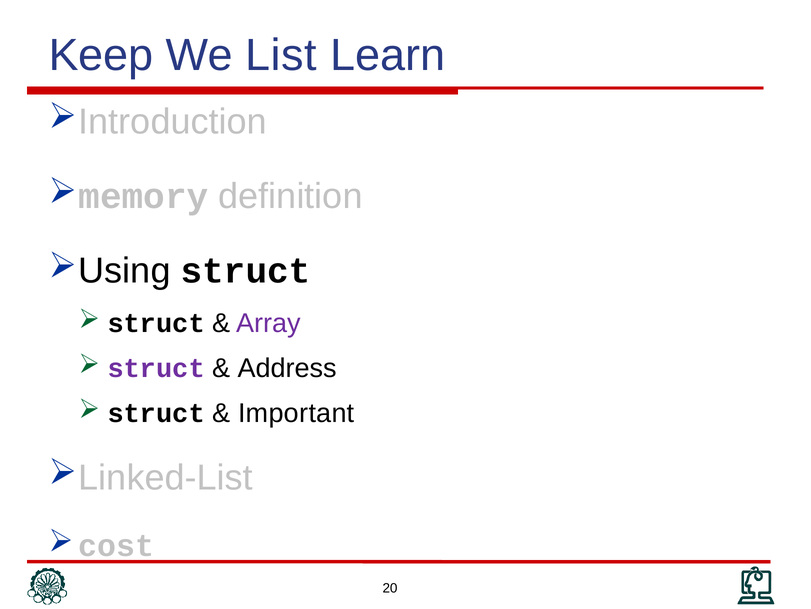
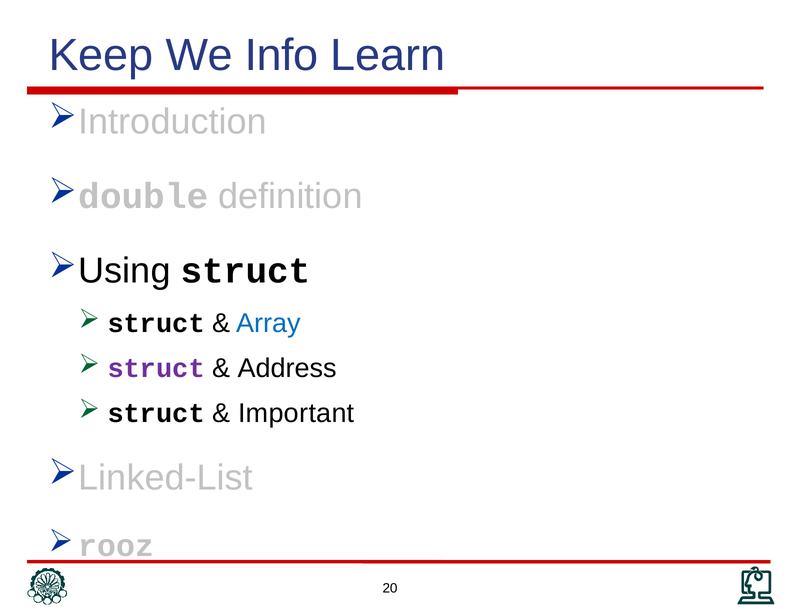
List: List -> Info
memory: memory -> double
Array colour: purple -> blue
cost: cost -> rooz
